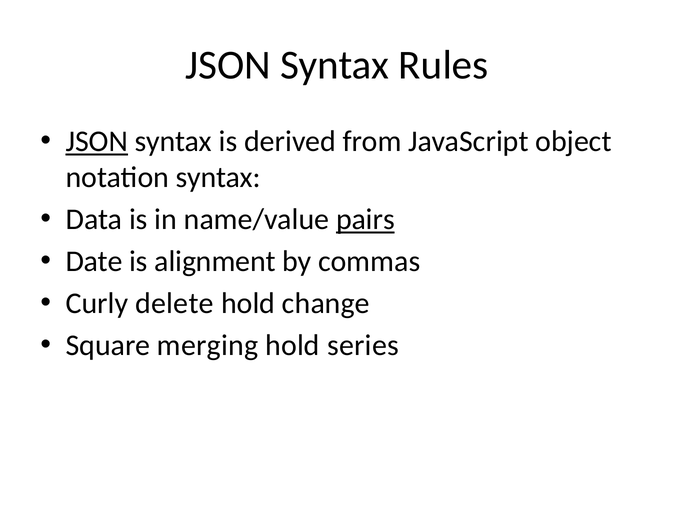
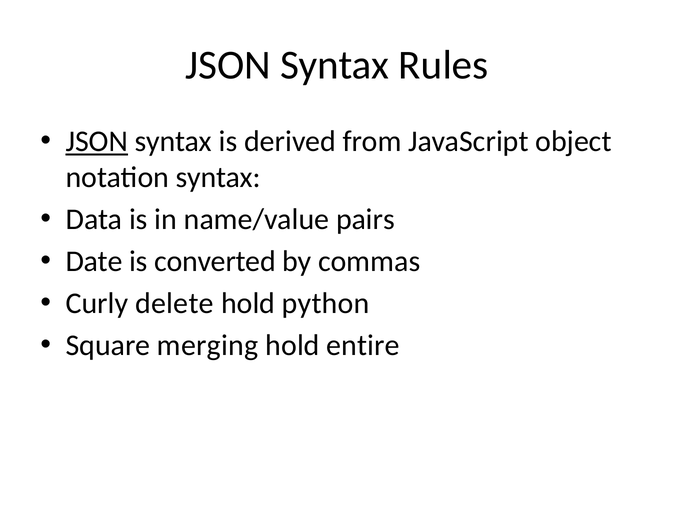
pairs underline: present -> none
alignment: alignment -> converted
change: change -> python
series: series -> entire
